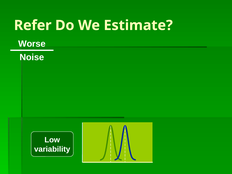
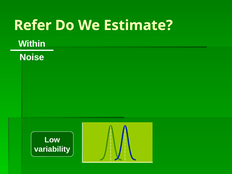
Worse: Worse -> Within
